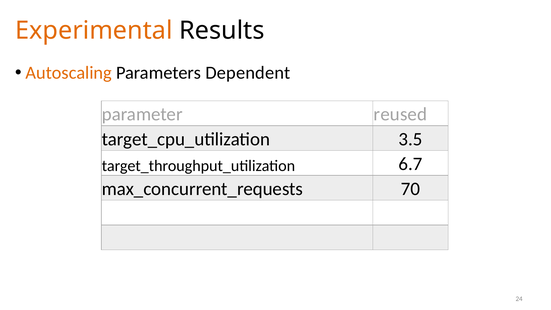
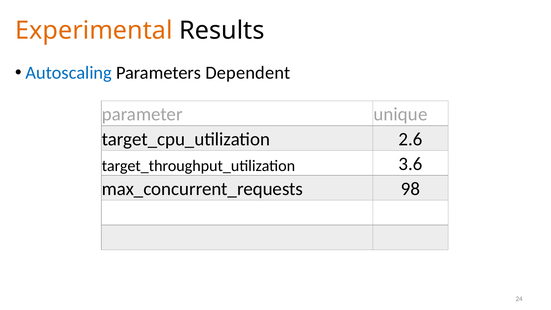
Autoscaling colour: orange -> blue
reused: reused -> unique
3.5: 3.5 -> 2.6
6.7: 6.7 -> 3.6
70: 70 -> 98
